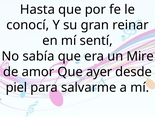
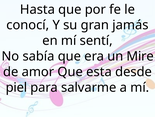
reinar: reinar -> jamás
ayer: ayer -> esta
